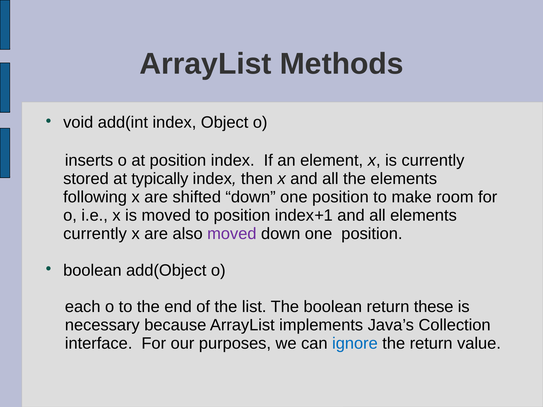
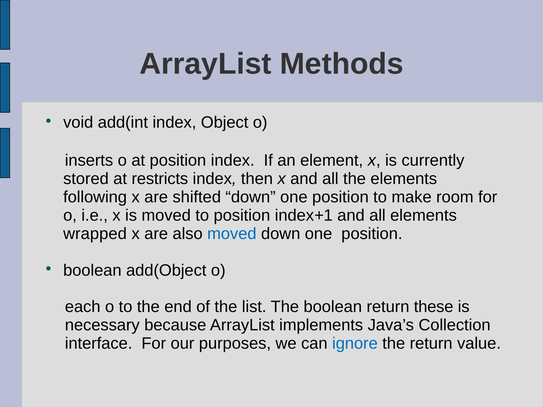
typically: typically -> restricts
currently at (95, 234): currently -> wrapped
moved at (232, 234) colour: purple -> blue
